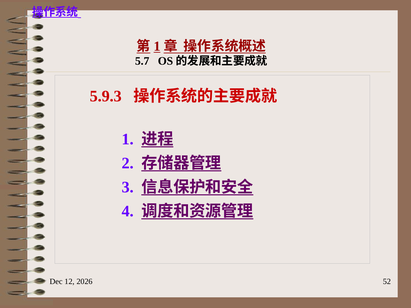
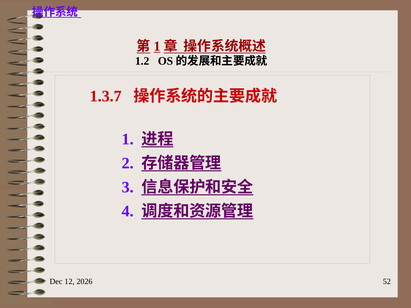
5.7: 5.7 -> 1.2
5.9.3: 5.9.3 -> 1.3.7
